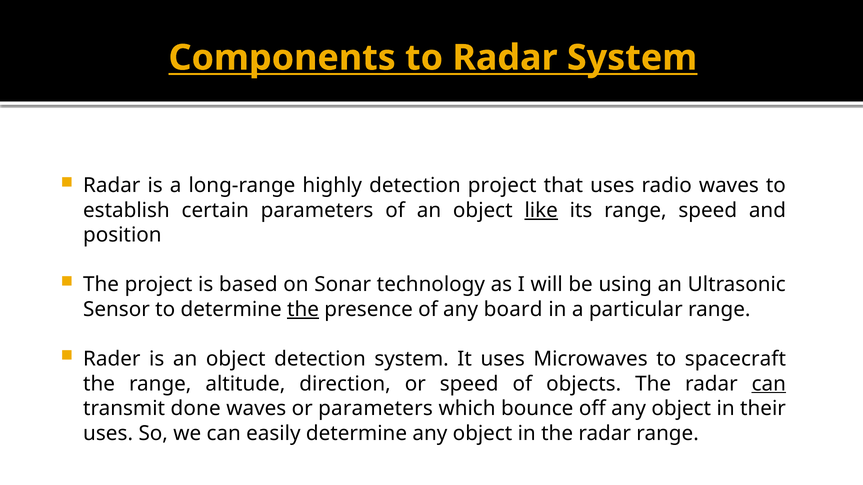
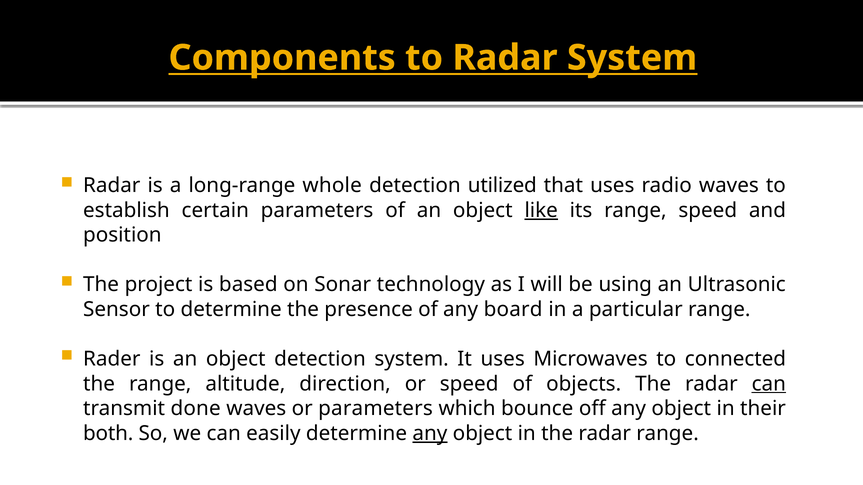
highly: highly -> whole
detection project: project -> utilized
the at (303, 310) underline: present -> none
spacecraft: spacecraft -> connected
uses at (108, 434): uses -> both
any at (430, 434) underline: none -> present
